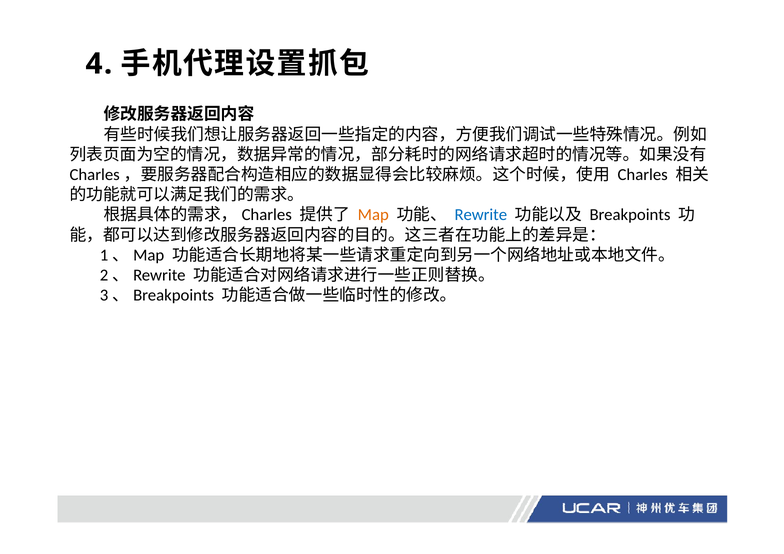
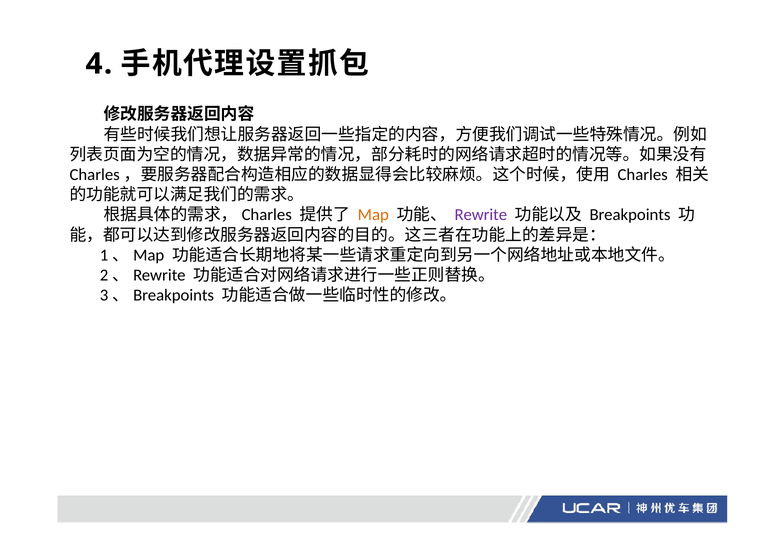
Rewrite colour: blue -> purple
